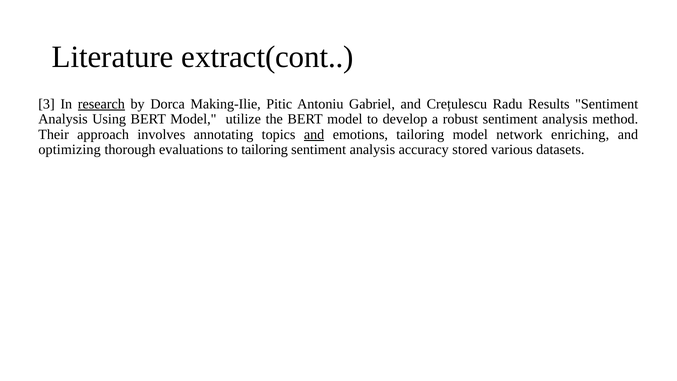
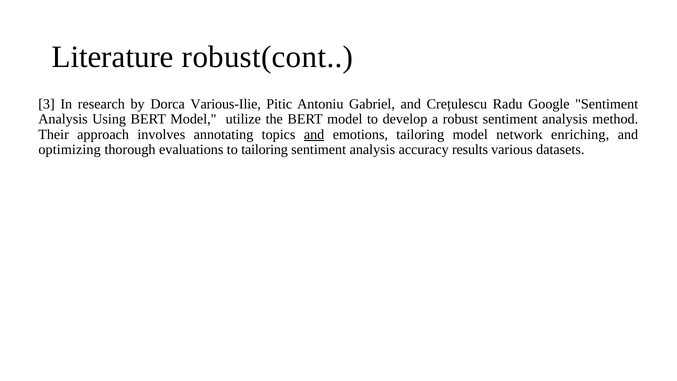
extract(cont: extract(cont -> robust(cont
research underline: present -> none
Making-Ilie: Making-Ilie -> Various-Ilie
Results: Results -> Google
stored: stored -> results
